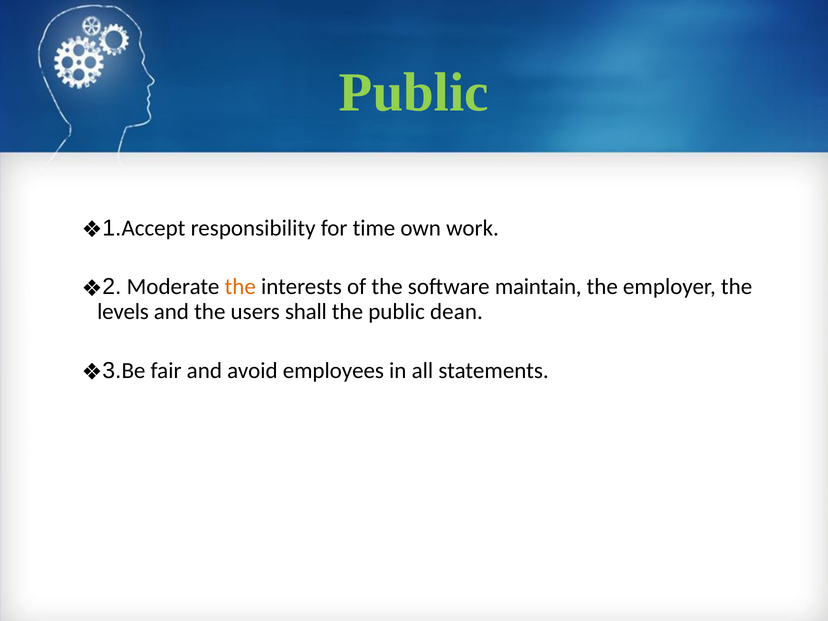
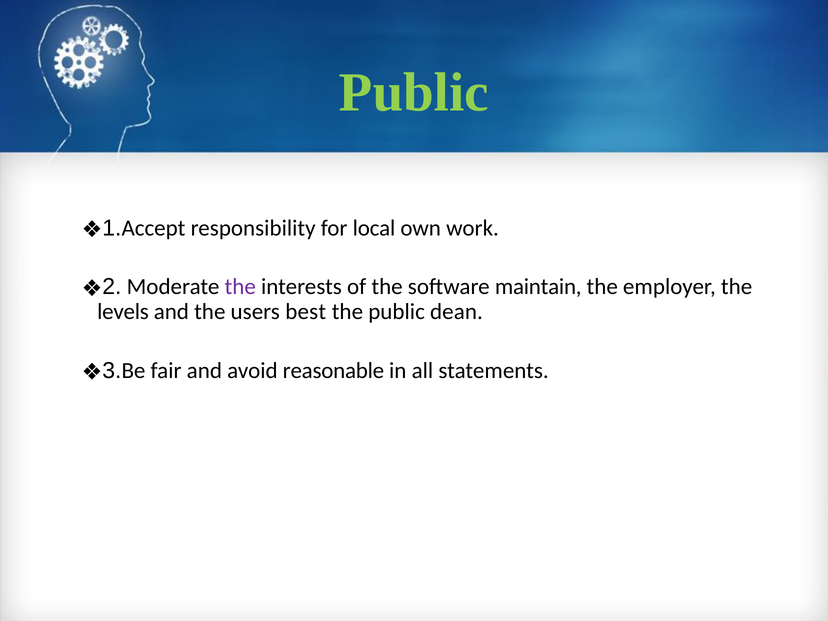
time: time -> local
the at (240, 287) colour: orange -> purple
shall: shall -> best
employees: employees -> reasonable
